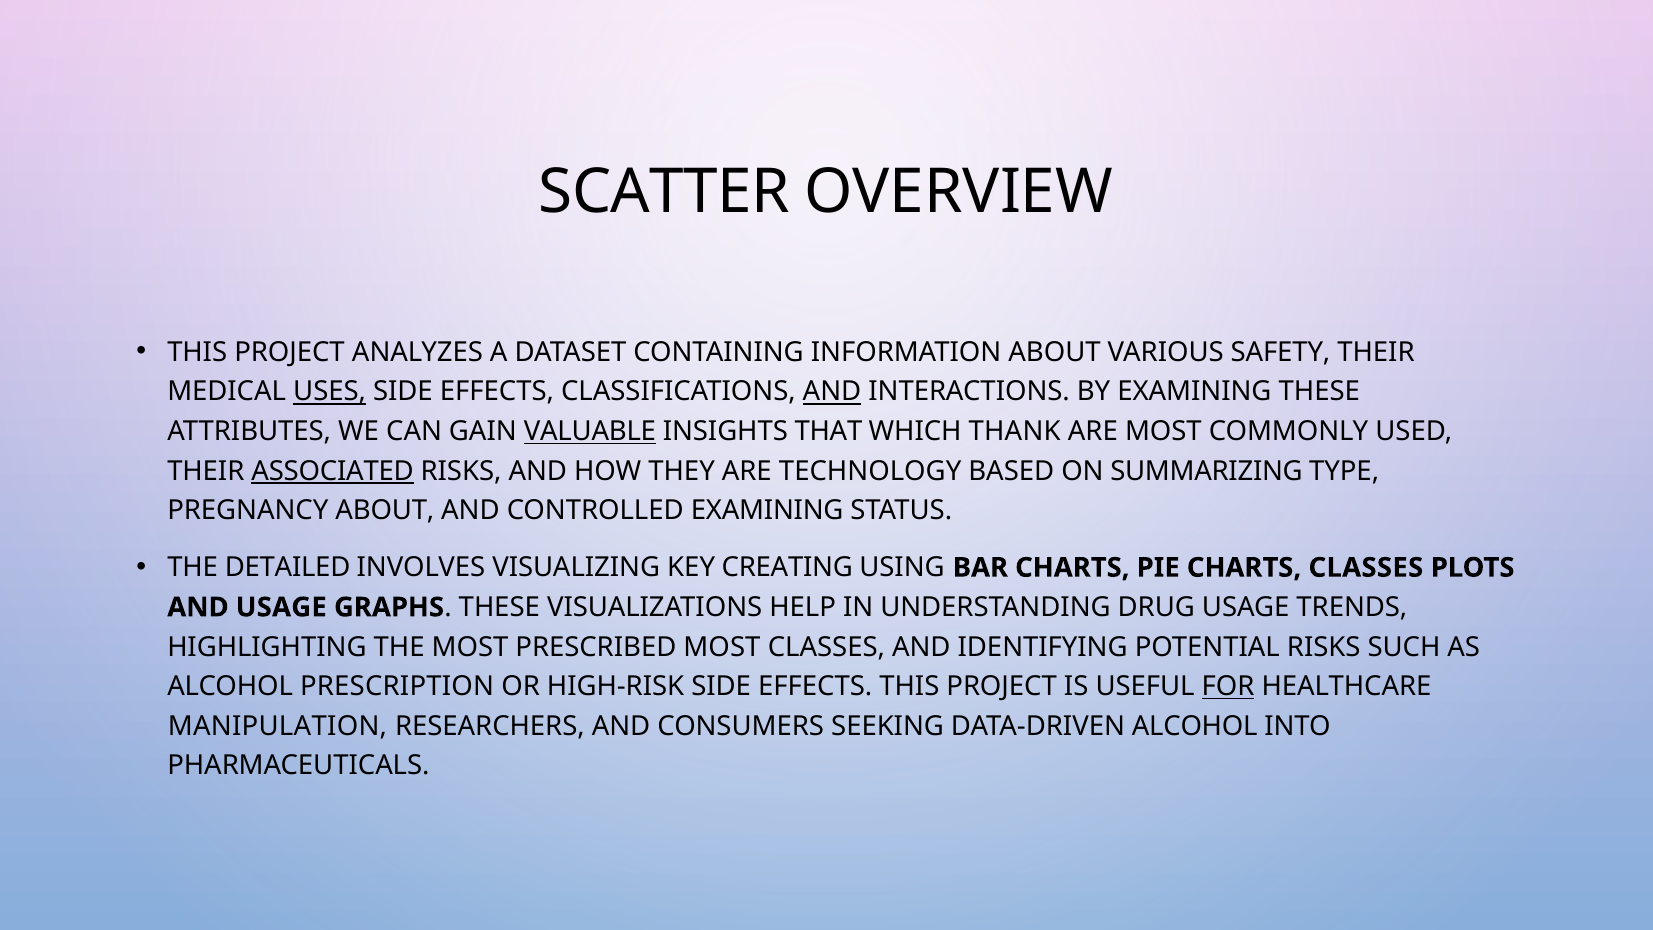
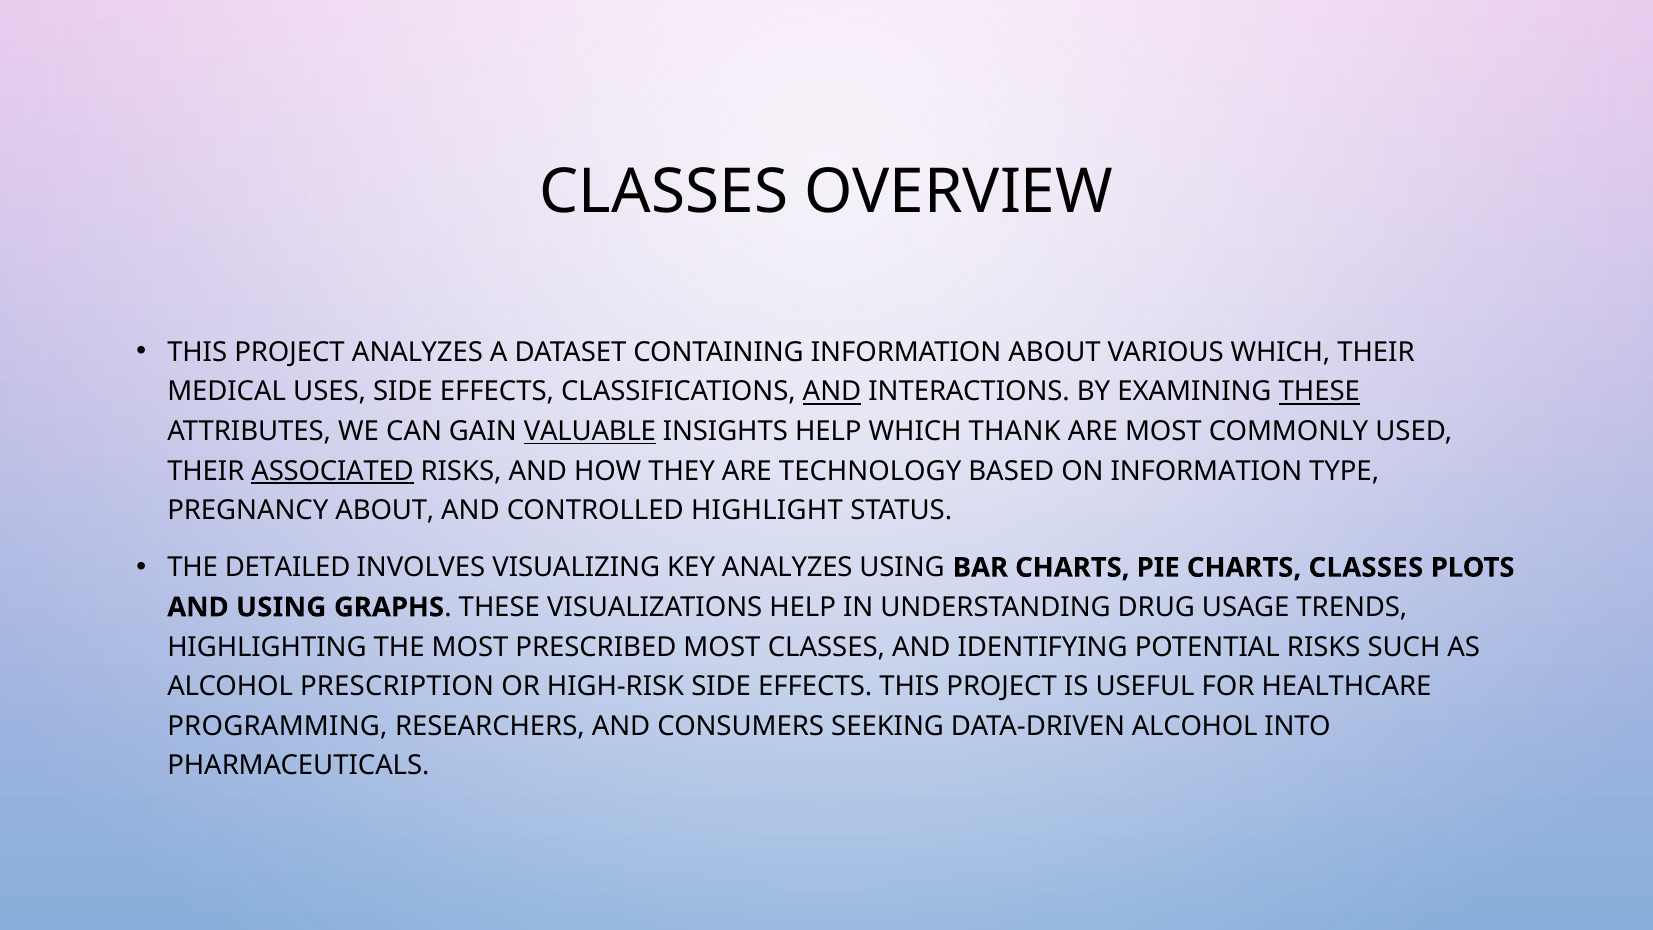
SCATTER at (665, 192): SCATTER -> CLASSES
VARIOUS SAFETY: SAFETY -> WHICH
USES underline: present -> none
THESE at (1319, 392) underline: none -> present
INSIGHTS THAT: THAT -> HELP
ON SUMMARIZING: SUMMARIZING -> INFORMATION
CONTROLLED EXAMINING: EXAMINING -> HIGHLIGHT
KEY CREATING: CREATING -> ANALYZES
AND USAGE: USAGE -> USING
FOR underline: present -> none
MANIPULATION: MANIPULATION -> PROGRAMMING
